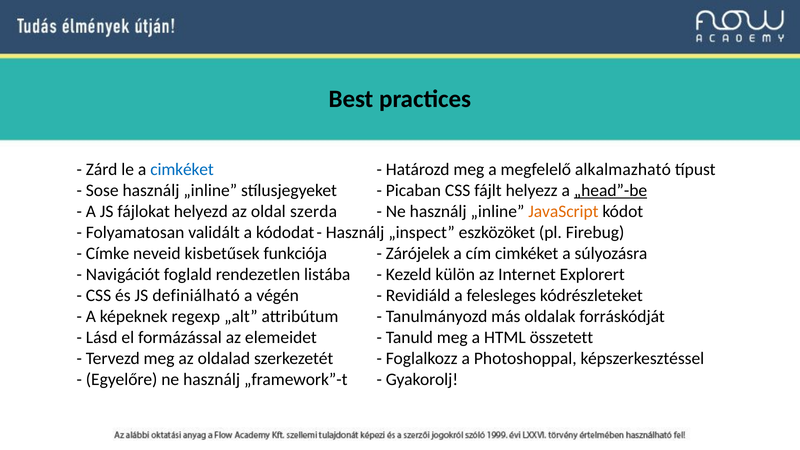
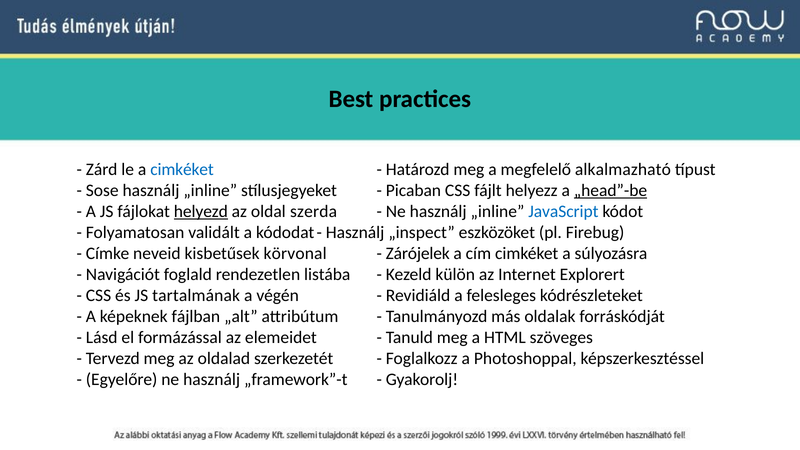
helyezd underline: none -> present
JavaScript colour: orange -> blue
funkciója: funkciója -> körvonal
definiálható: definiálható -> tartalmának
regexp: regexp -> fájlban
összetett: összetett -> szöveges
